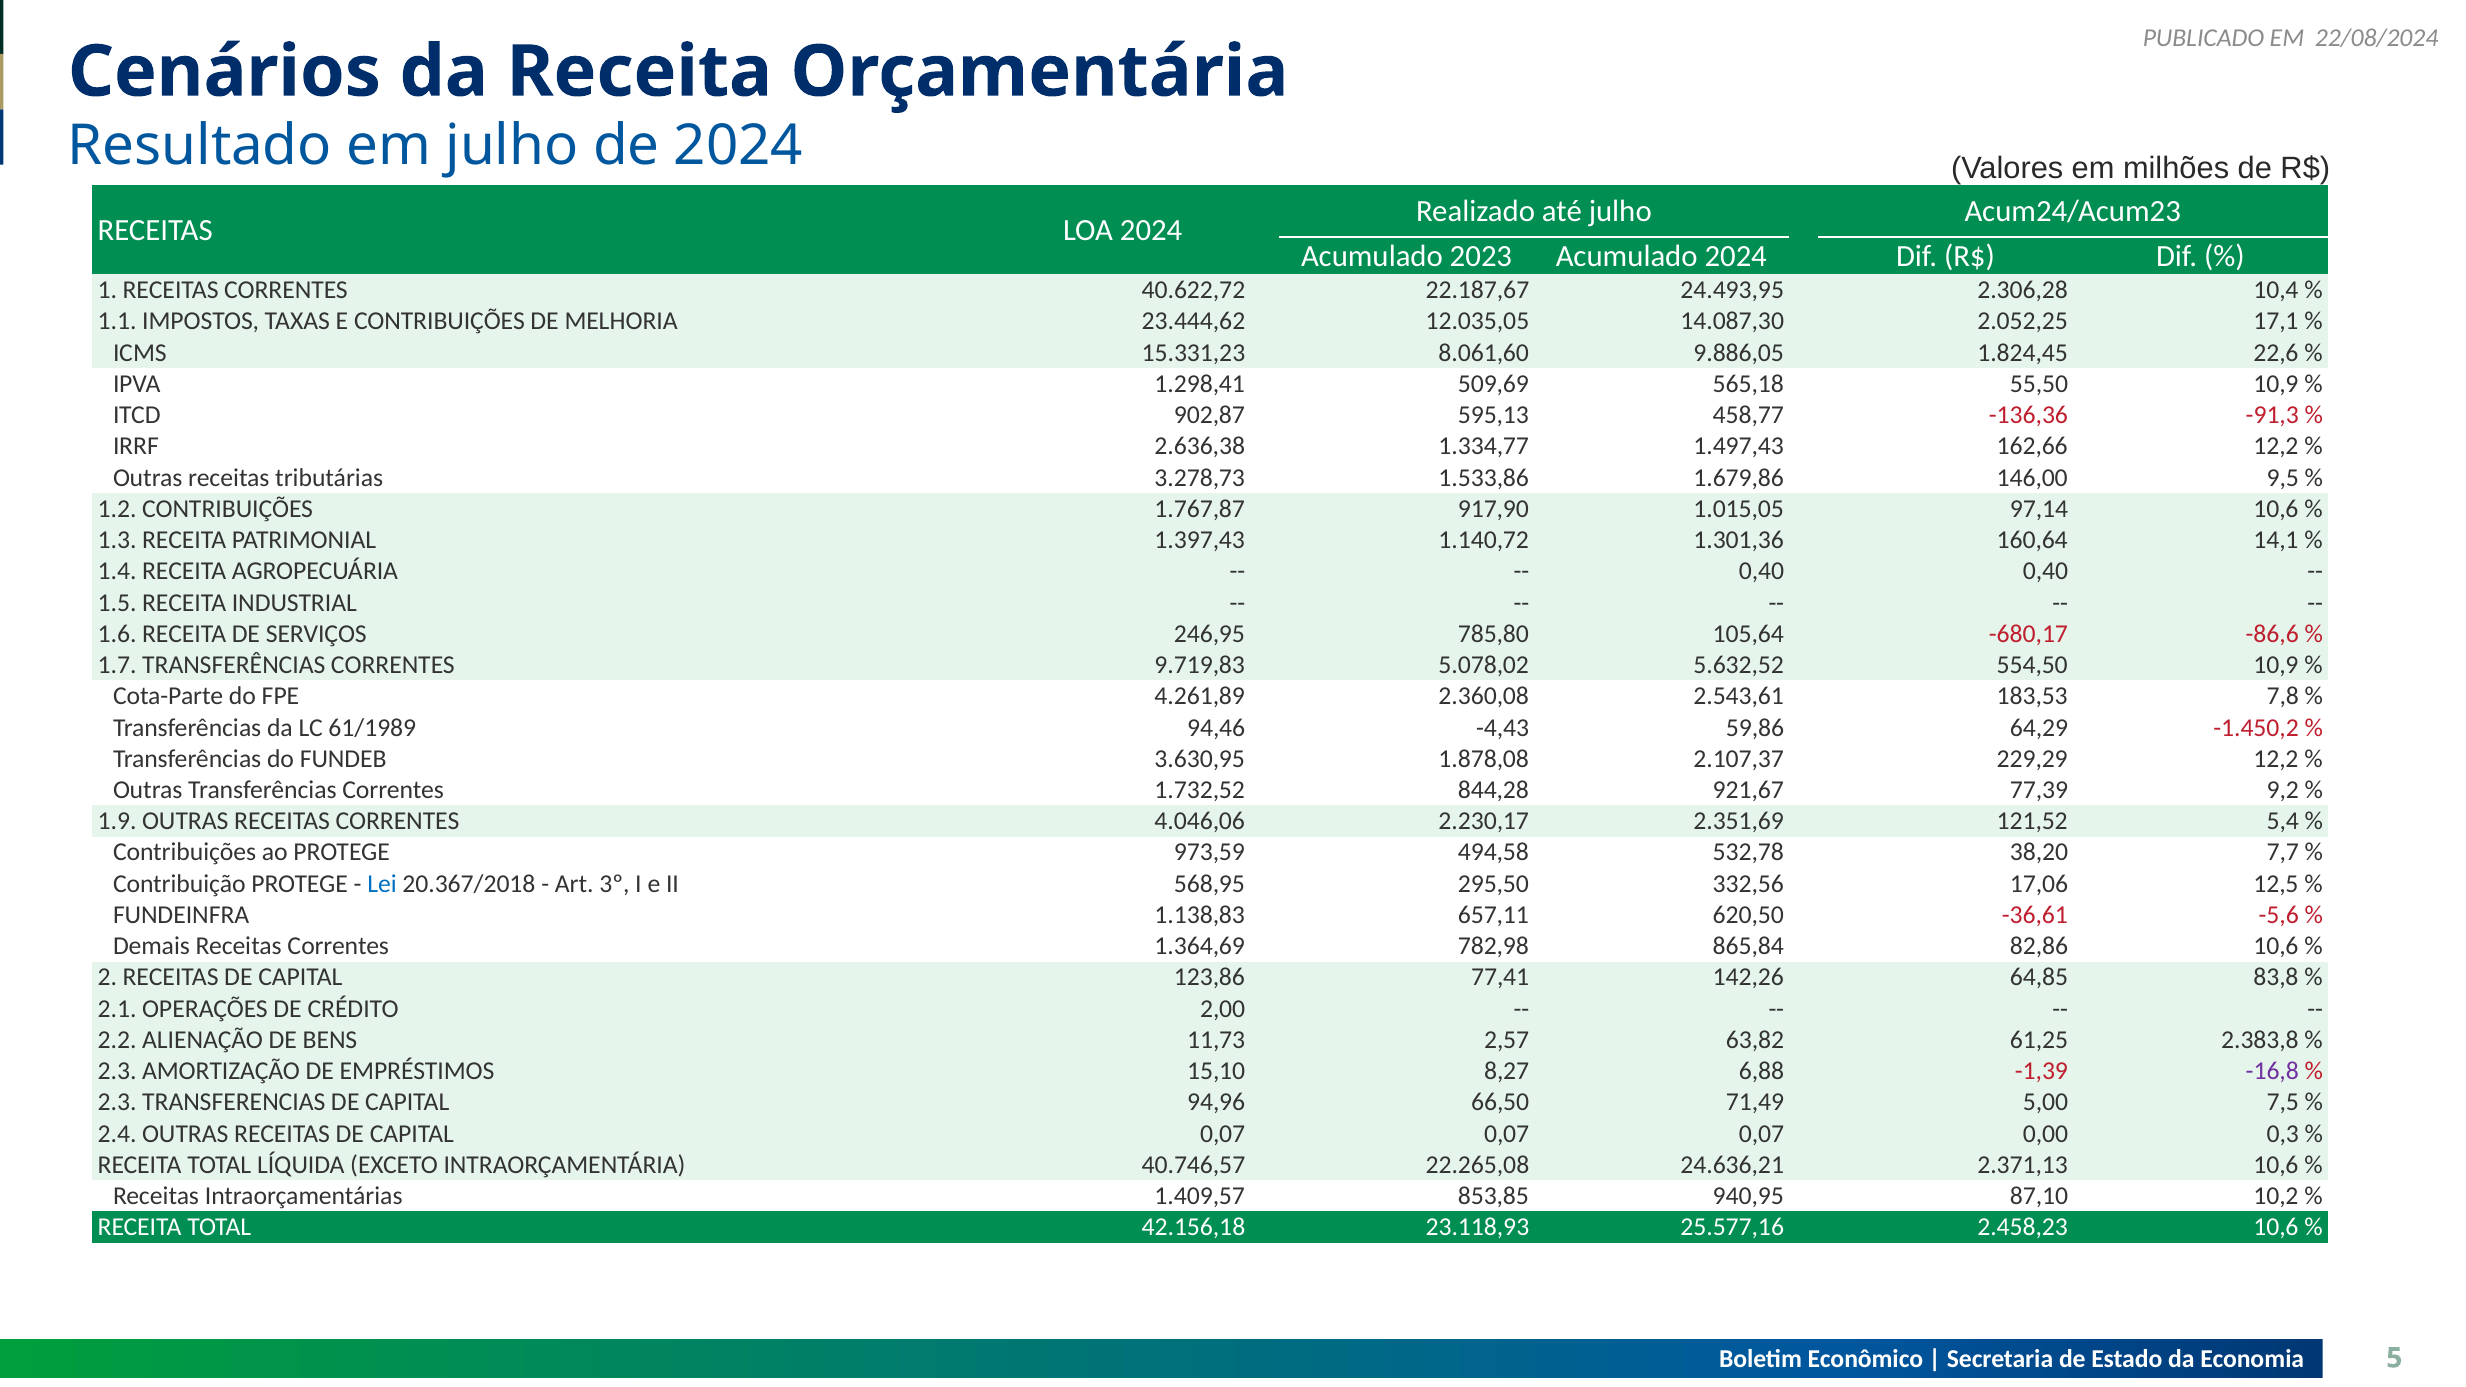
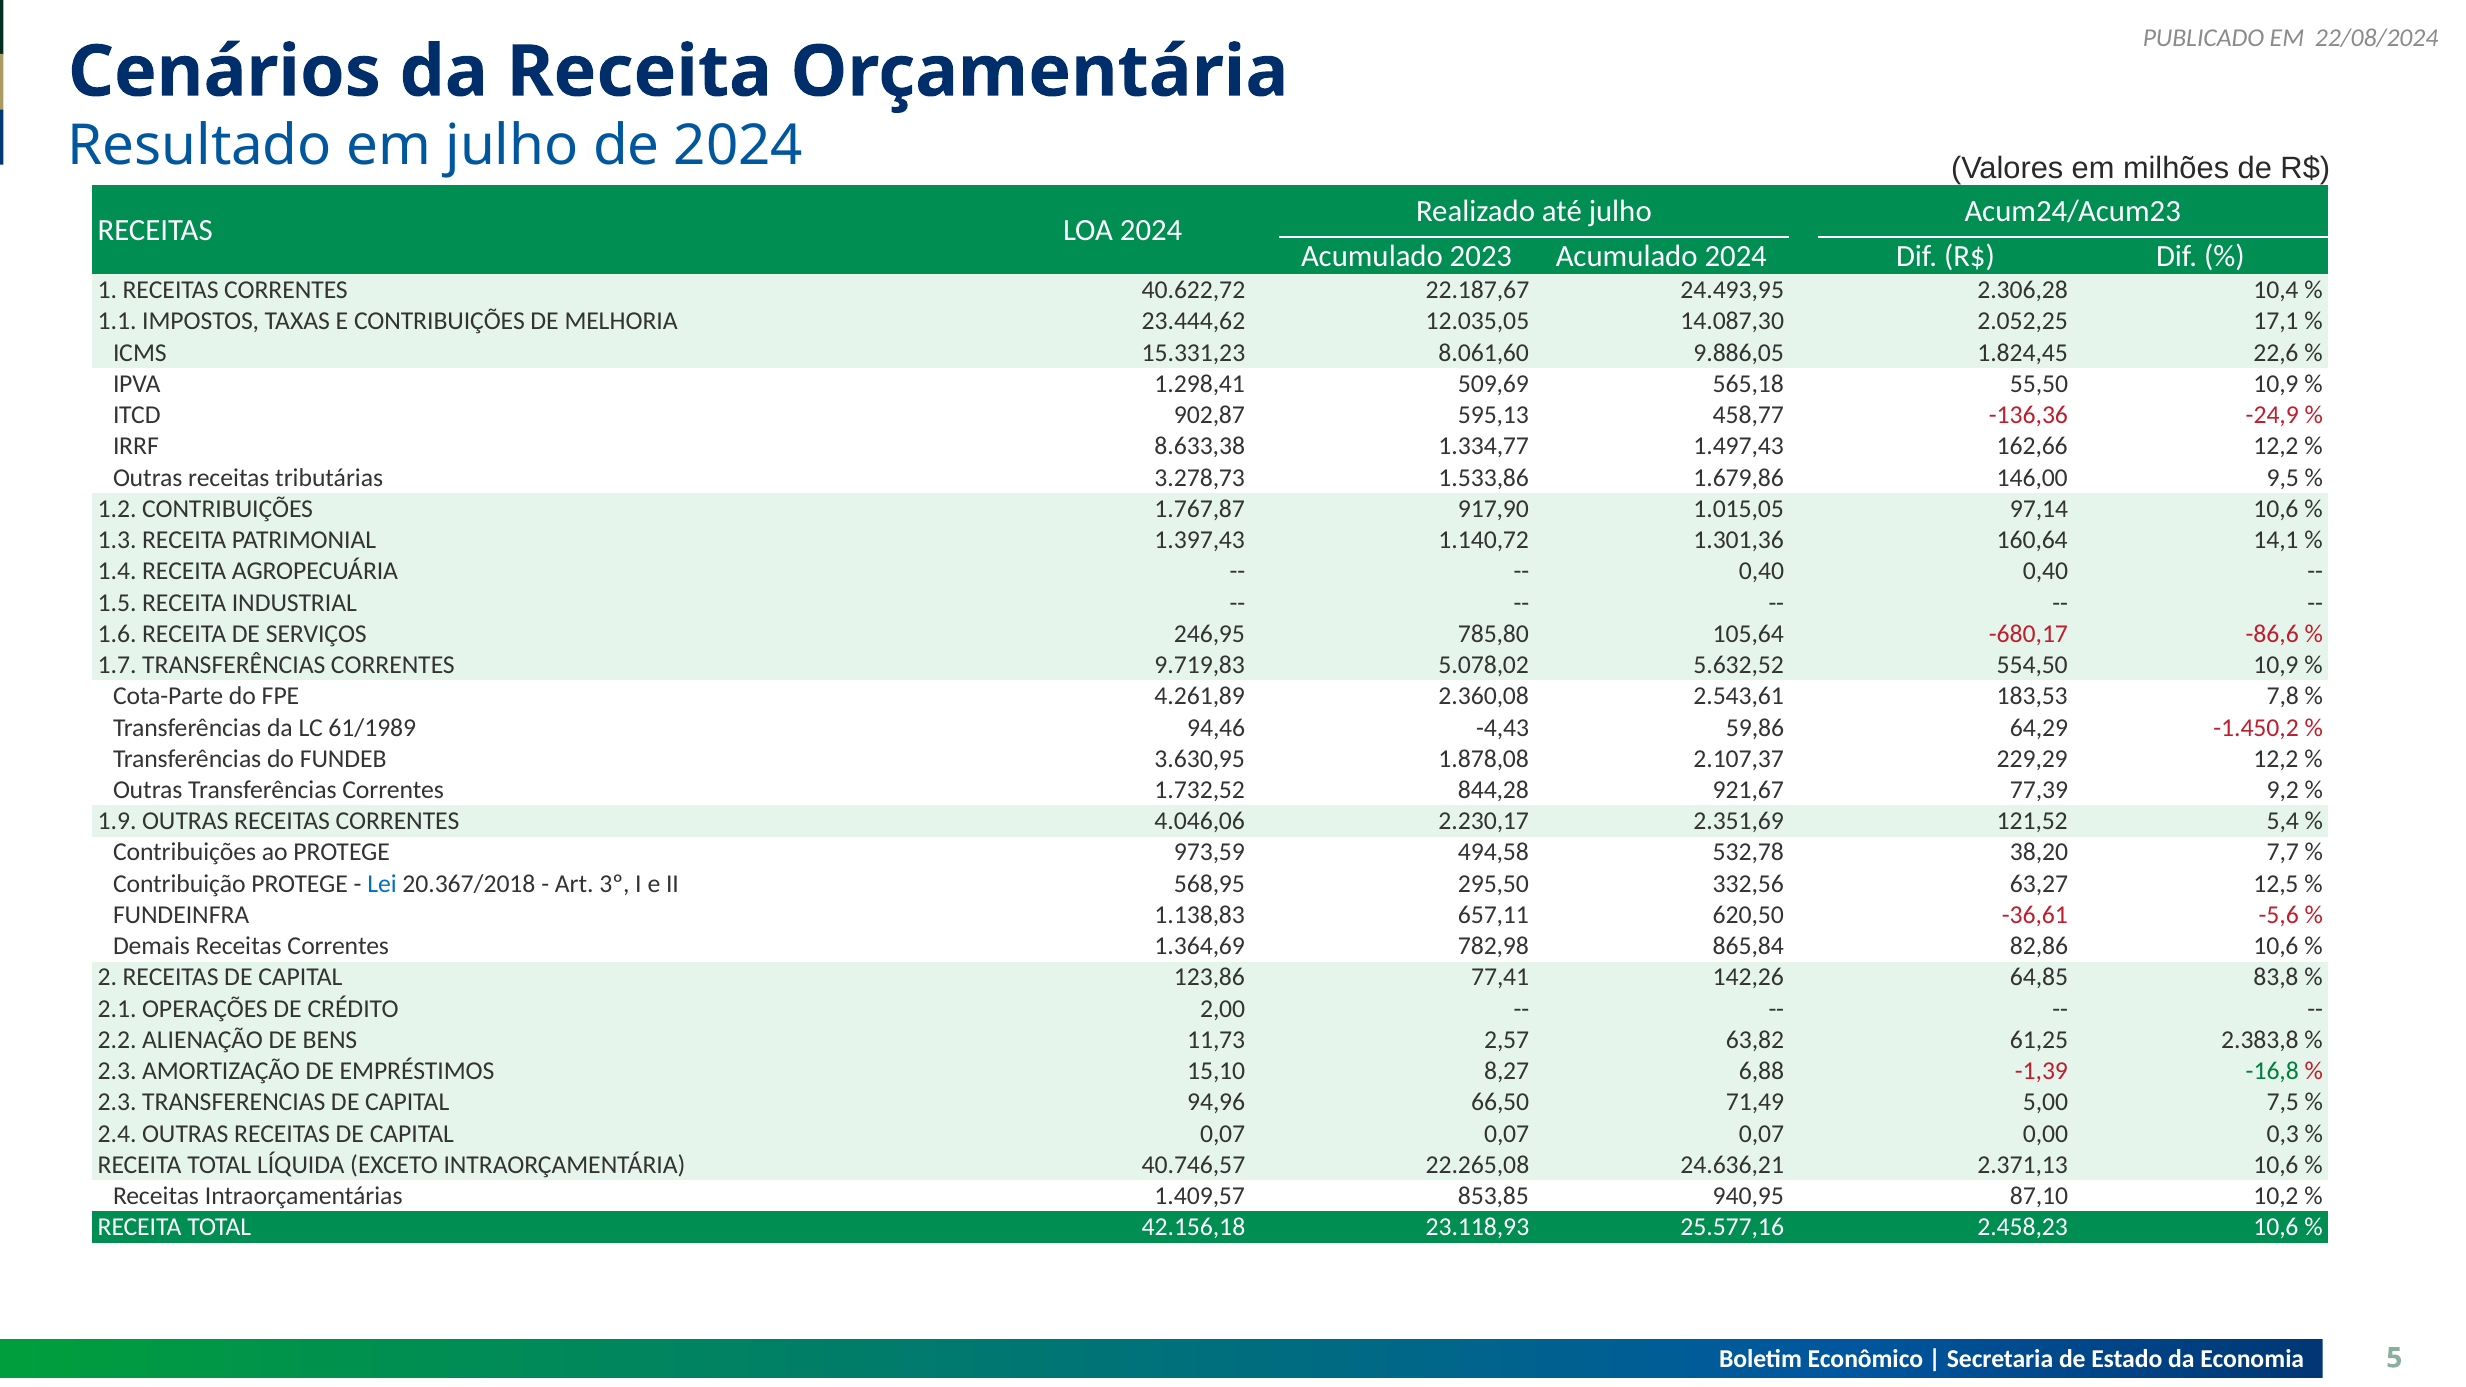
-91,3: -91,3 -> -24,9
2.636,38: 2.636,38 -> 8.633,38
17,06: 17,06 -> 63,27
-16,8 colour: purple -> green
